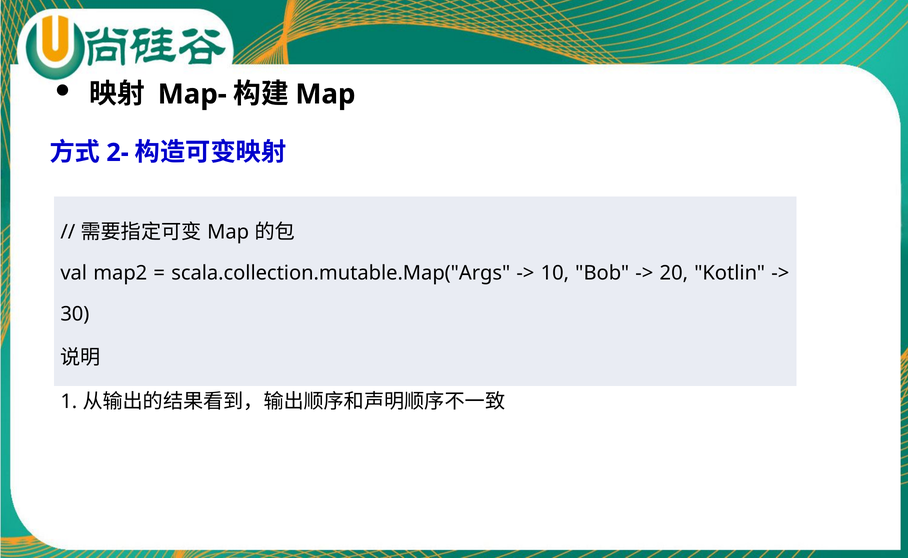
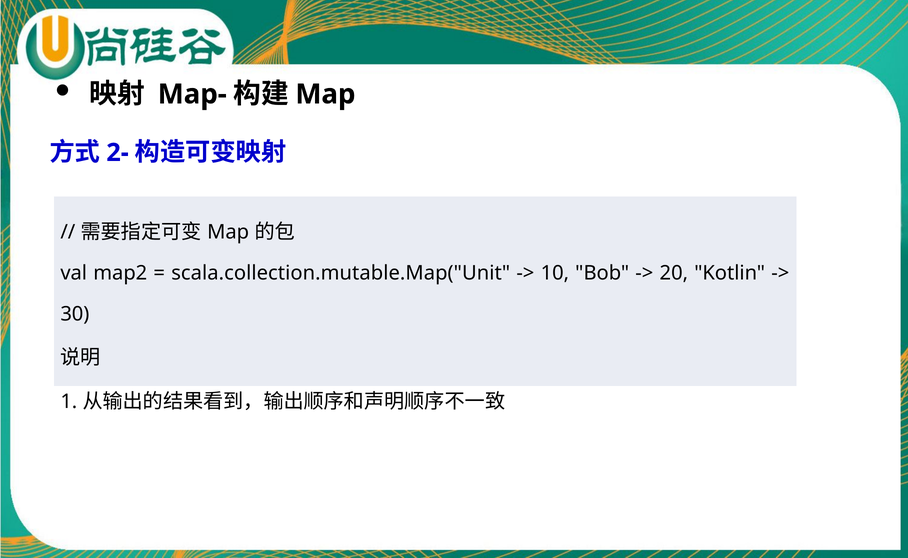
scala.collection.mutable.Map("Args: scala.collection.mutable.Map("Args -> scala.collection.mutable.Map("Unit
